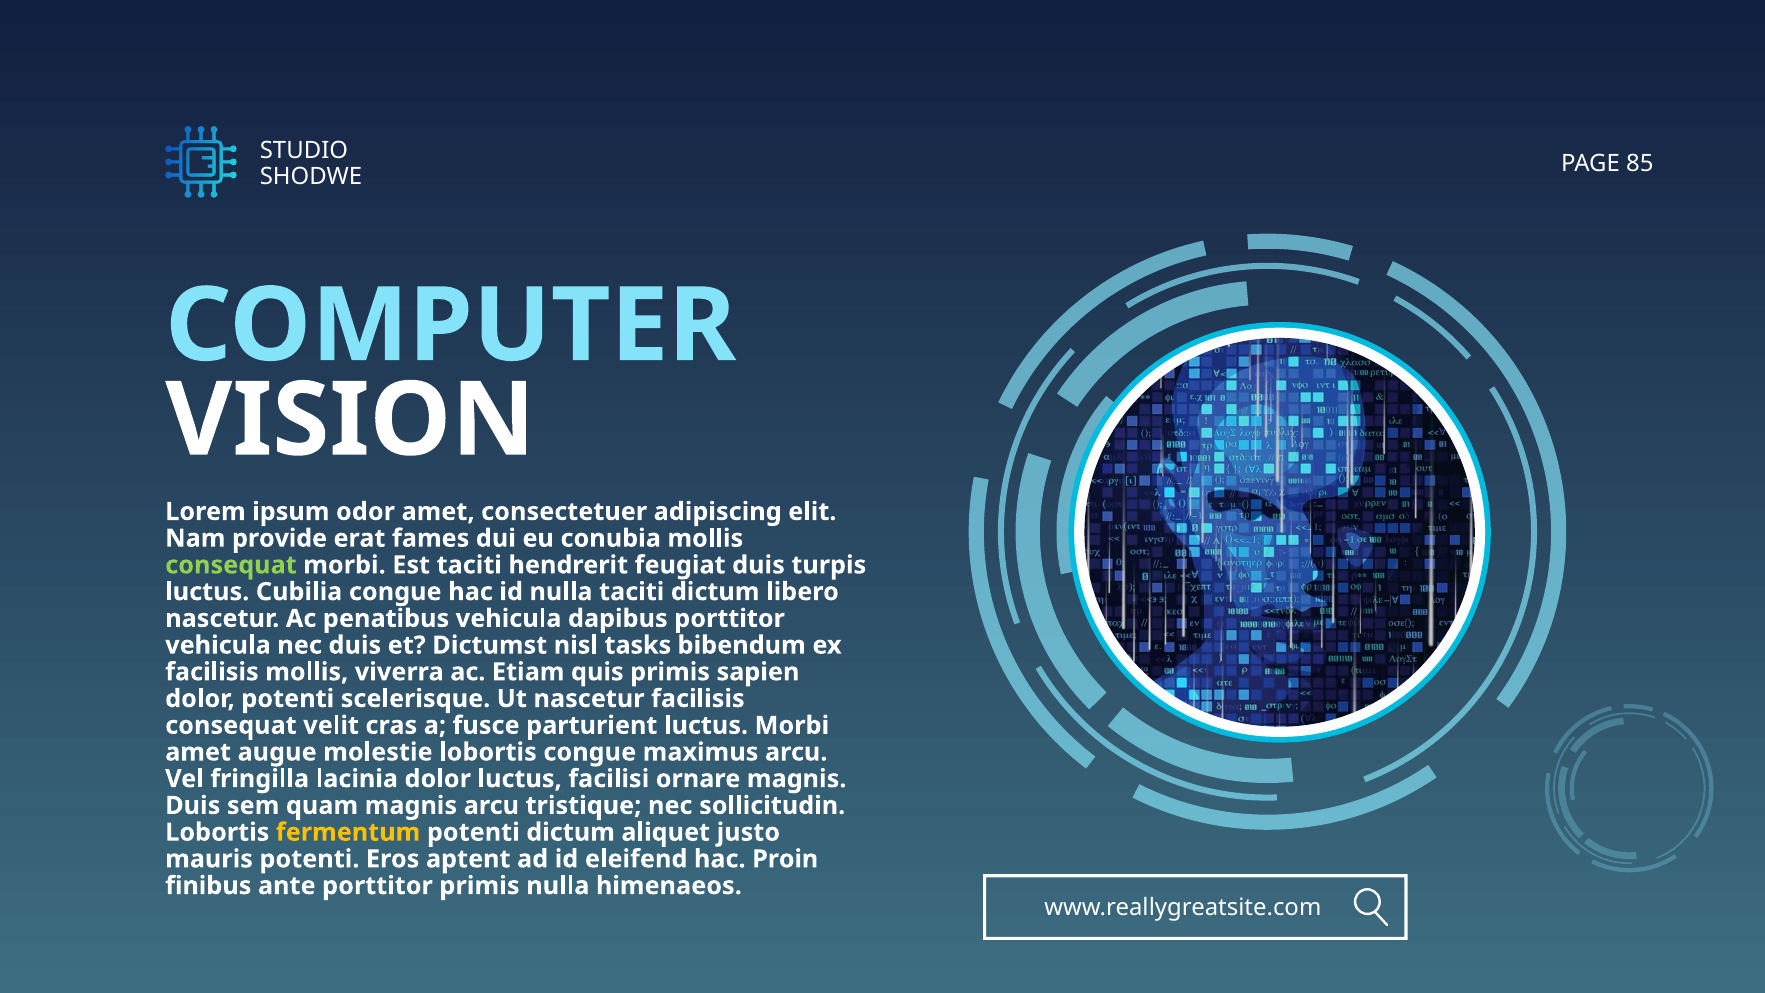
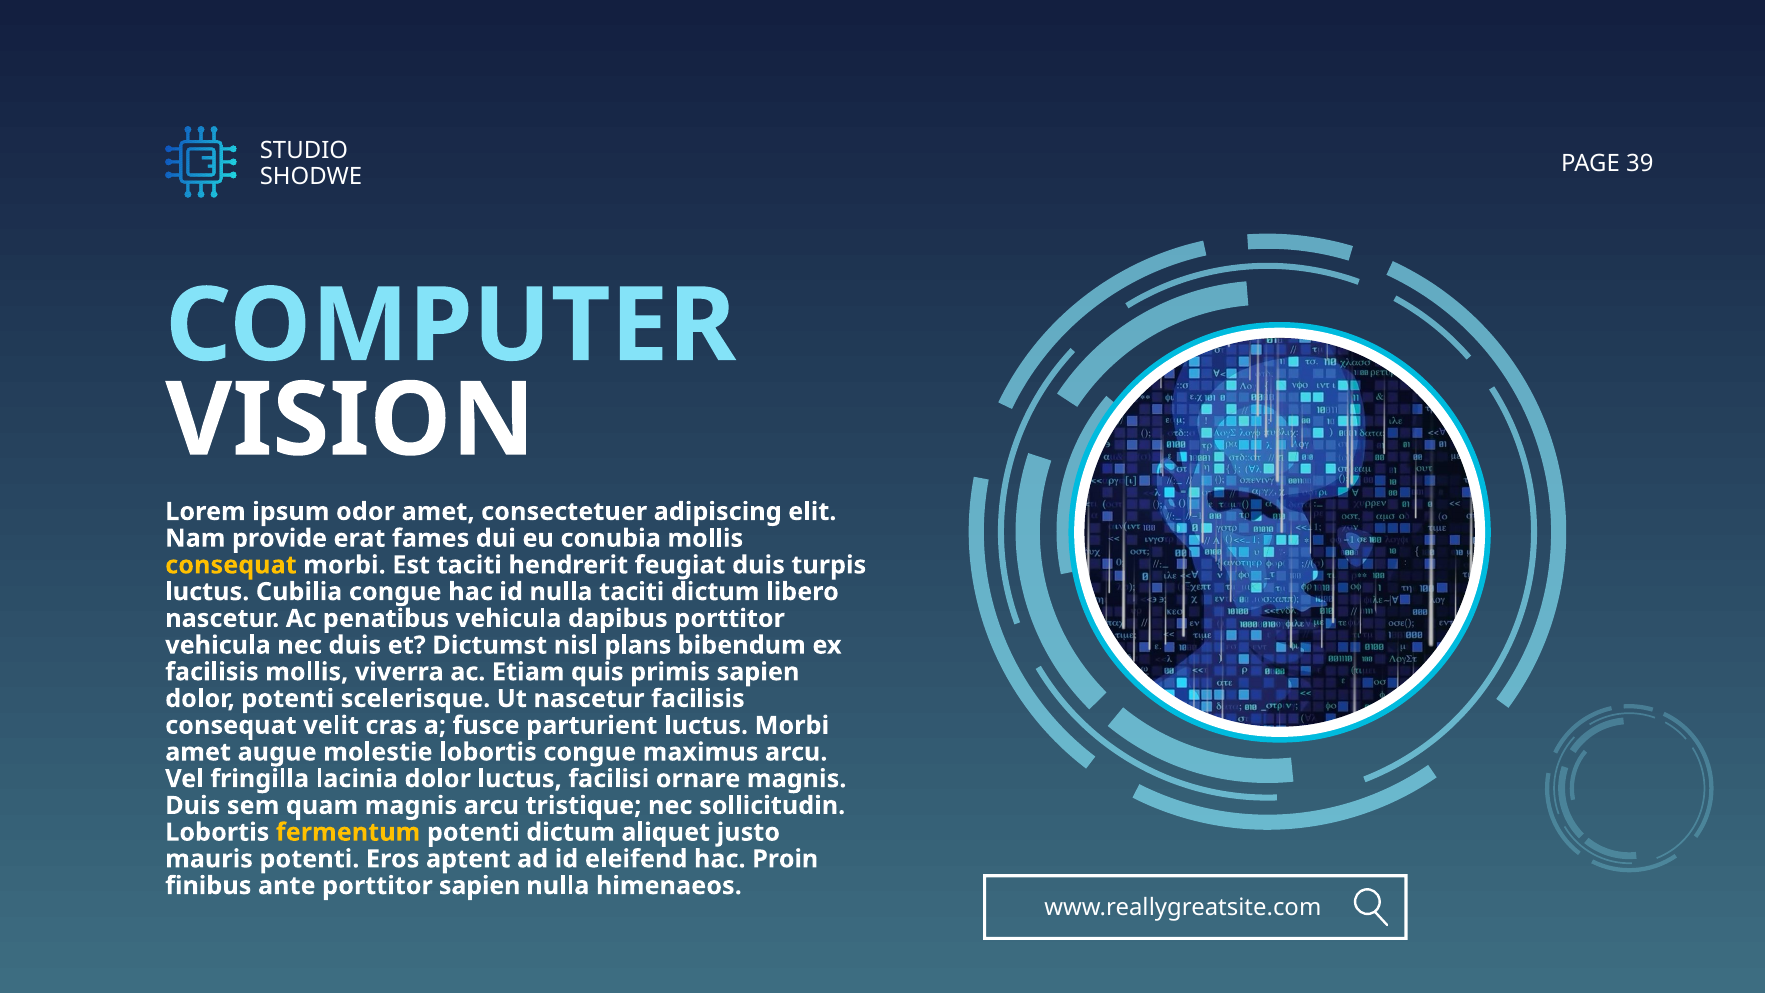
85: 85 -> 39
consequat at (231, 565) colour: light green -> yellow
tasks: tasks -> plans
porttitor primis: primis -> sapien
